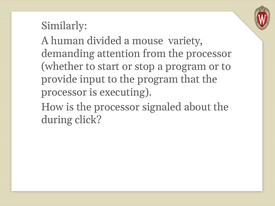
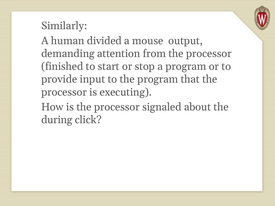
variety: variety -> output
whether: whether -> finished
